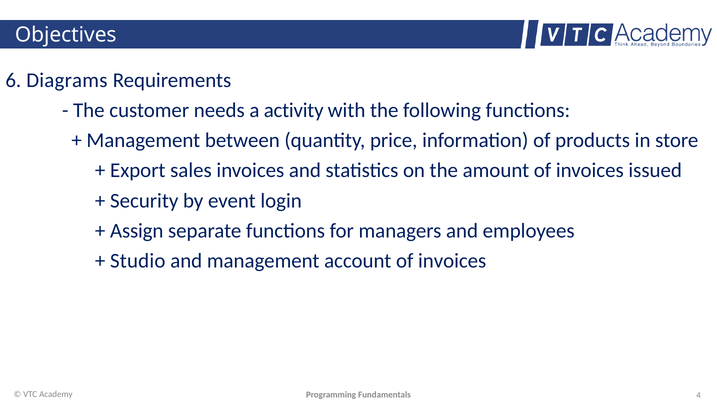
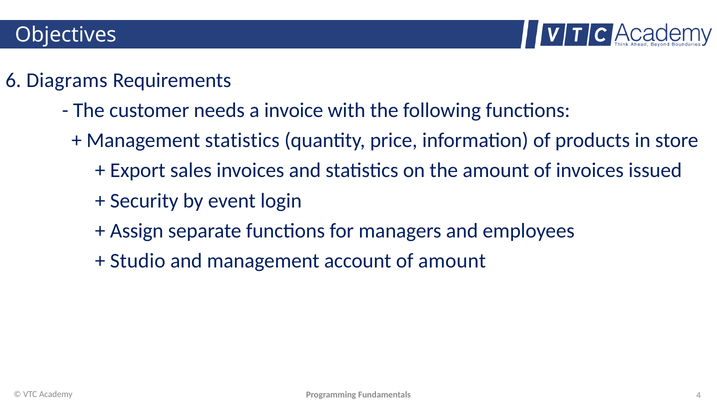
activity: activity -> invoice
Management between: between -> statistics
account of invoices: invoices -> amount
